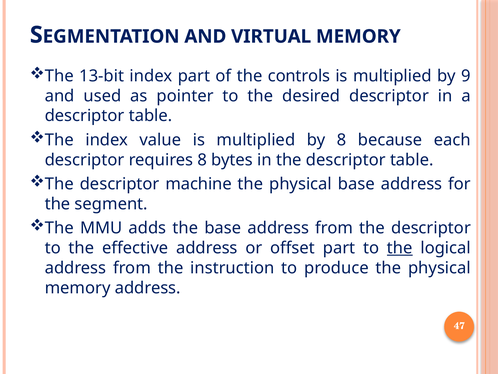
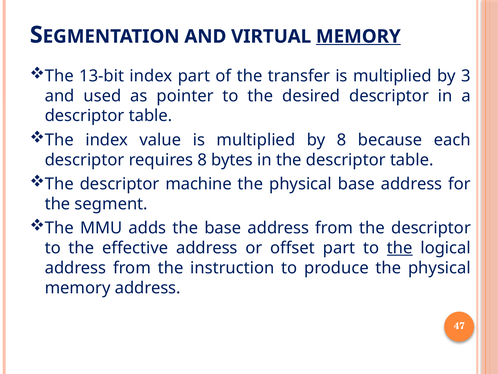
MEMORY at (358, 36) underline: none -> present
controls: controls -> transfer
9: 9 -> 3
